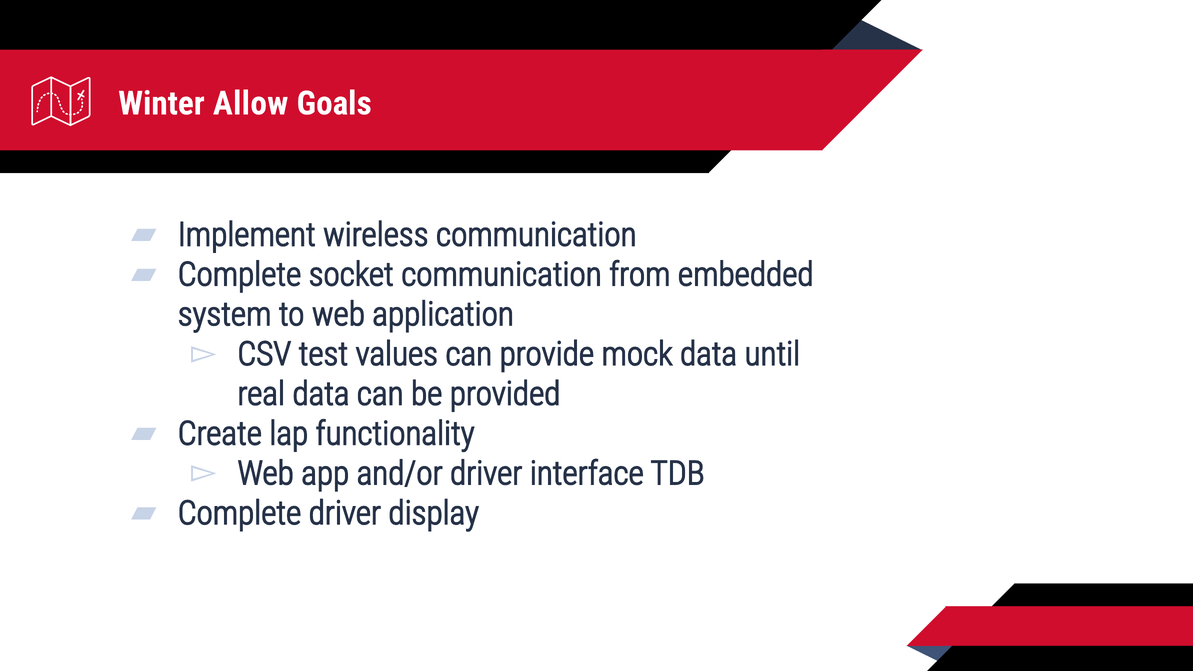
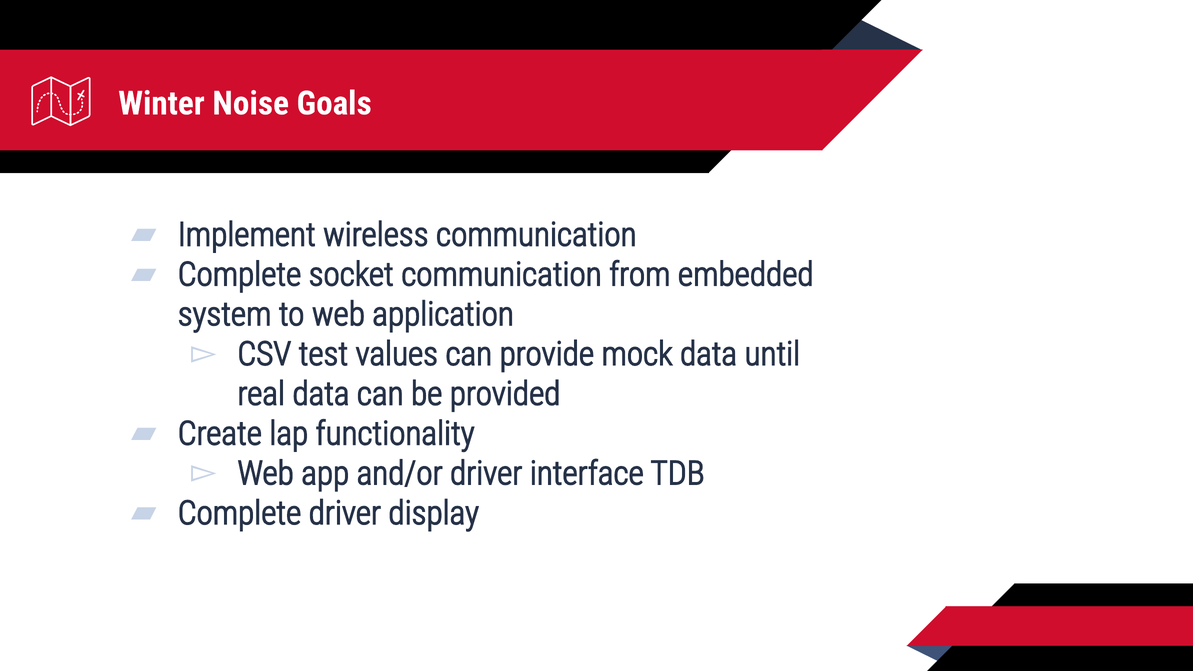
Allow: Allow -> Noise
